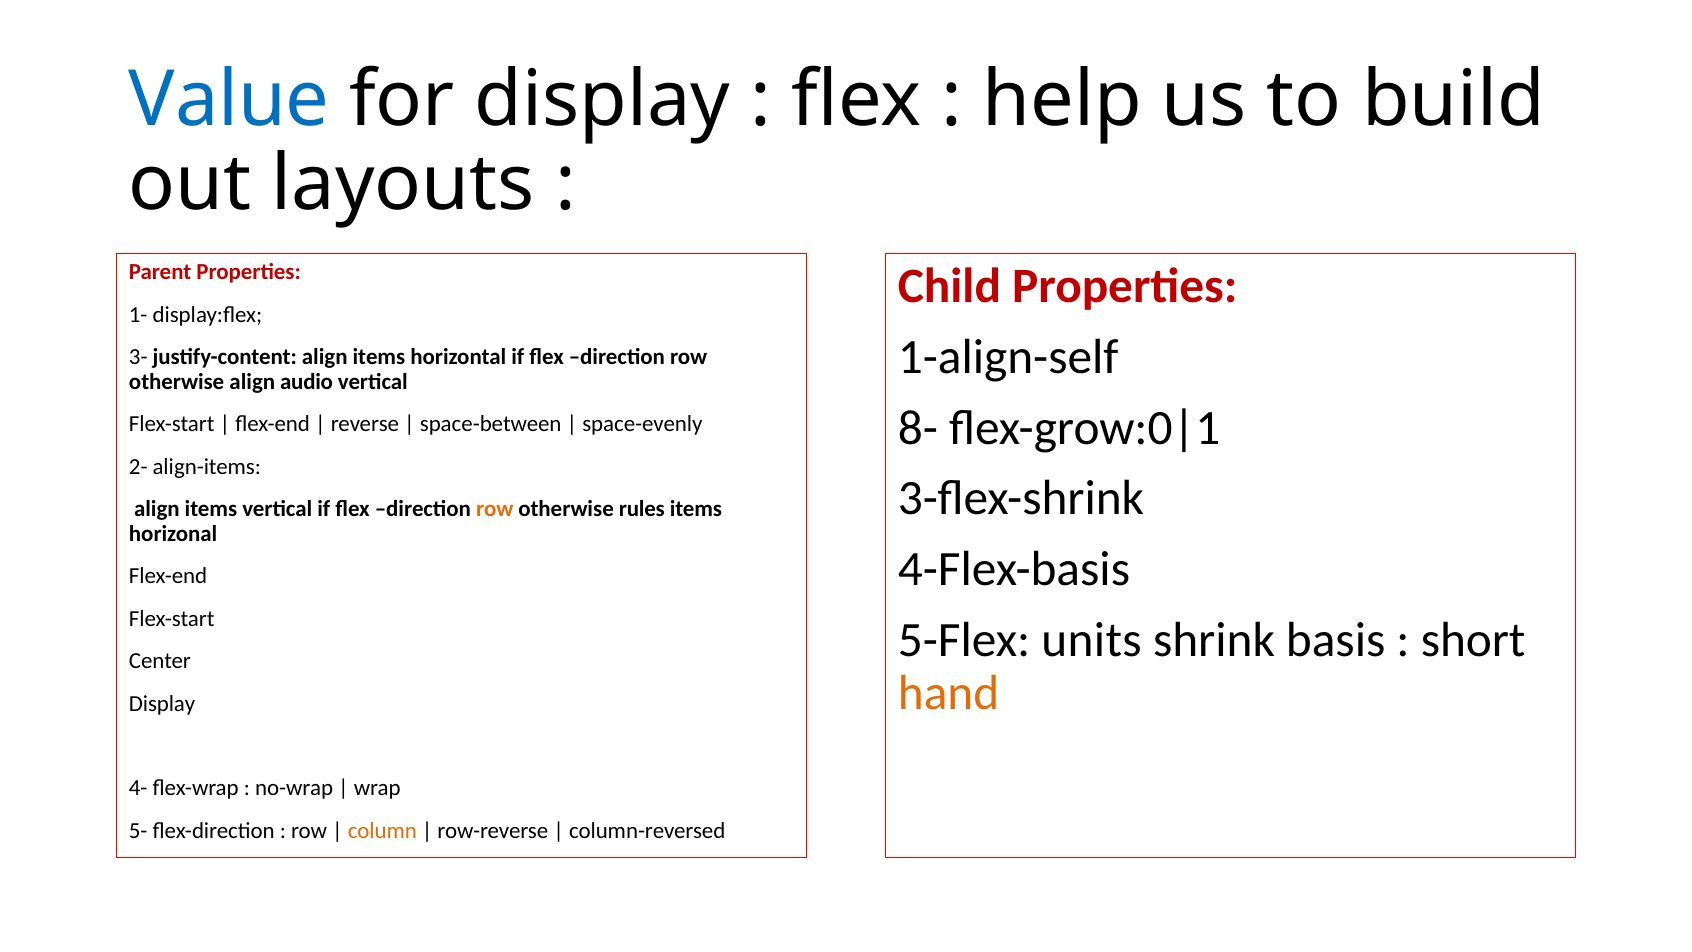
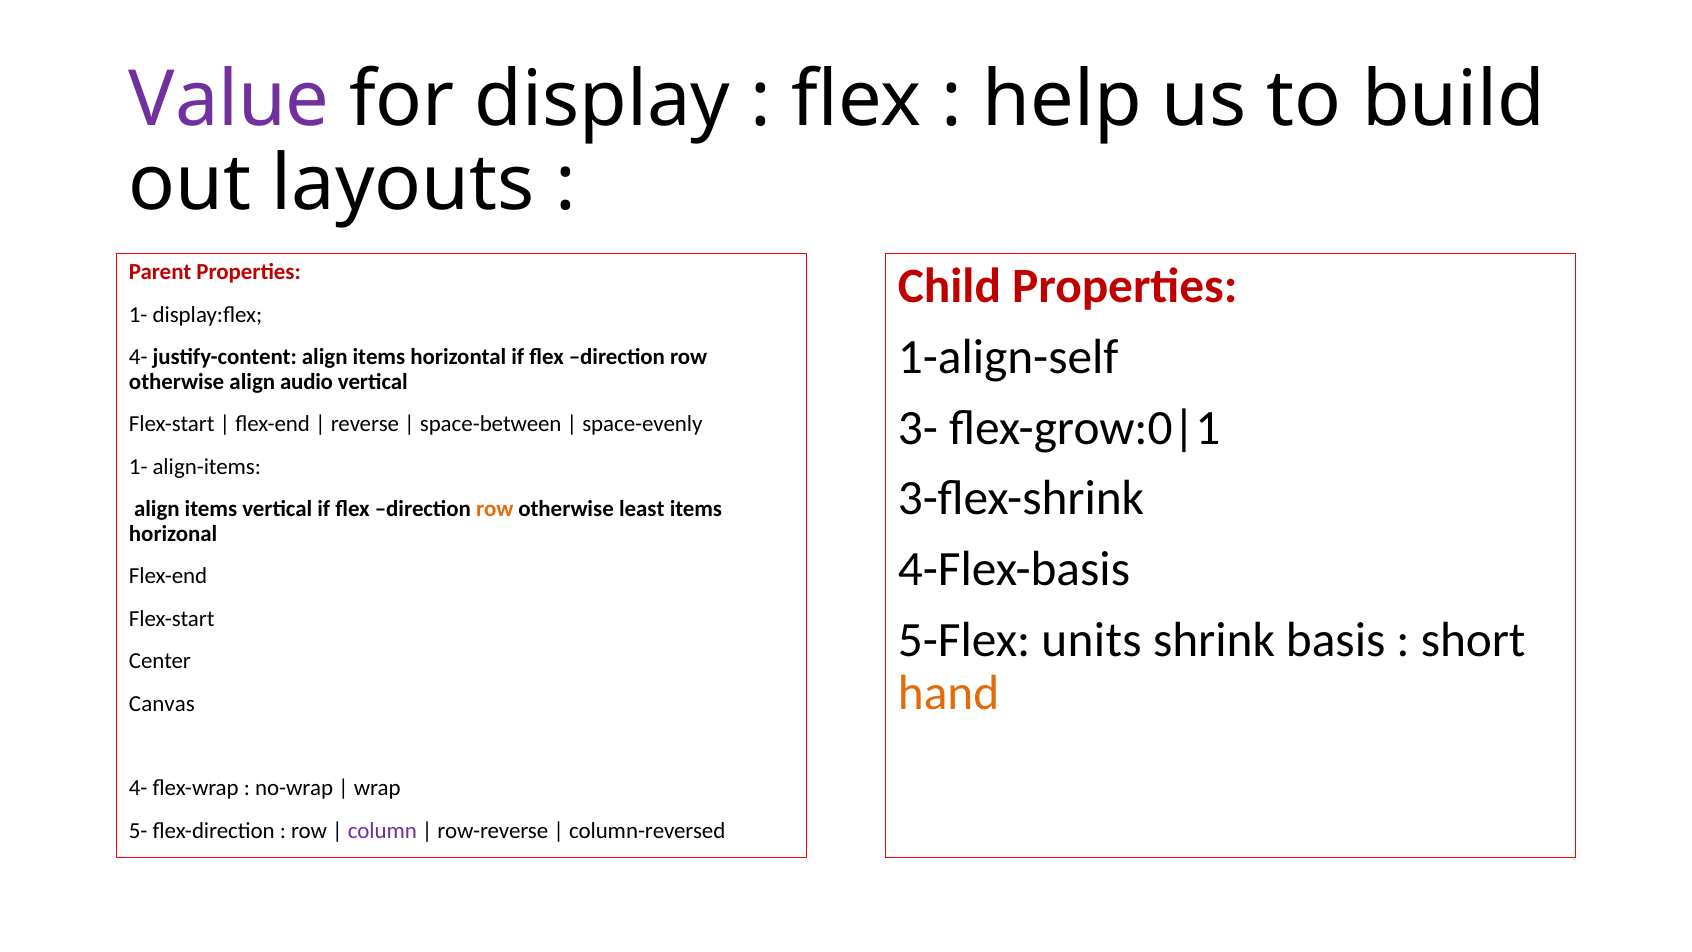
Value colour: blue -> purple
3- at (138, 357): 3- -> 4-
8-: 8- -> 3-
2- at (138, 466): 2- -> 1-
rules: rules -> least
Display at (162, 703): Display -> Canvas
column colour: orange -> purple
